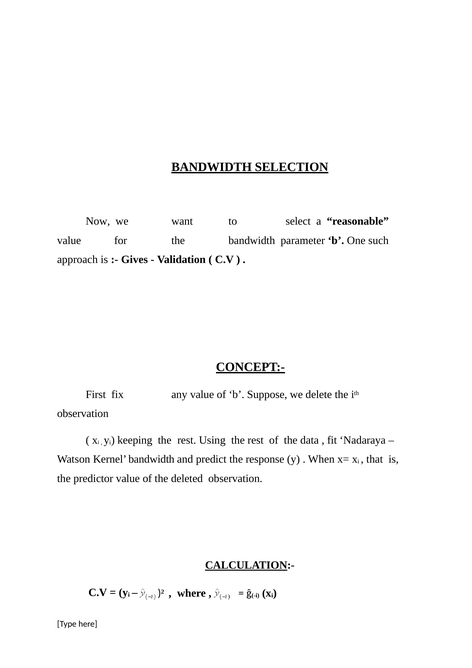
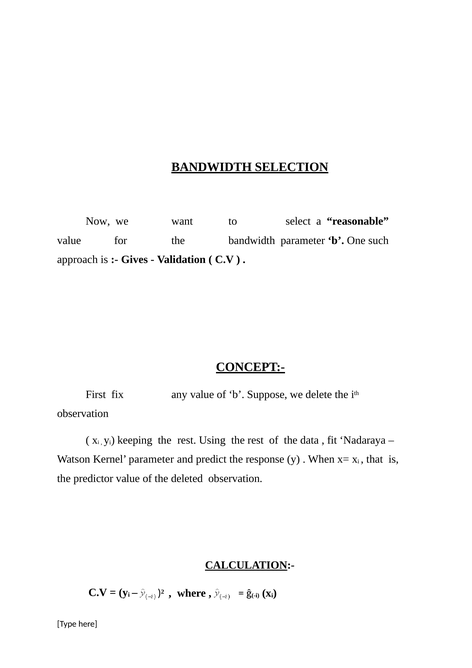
Kernel bandwidth: bandwidth -> parameter
